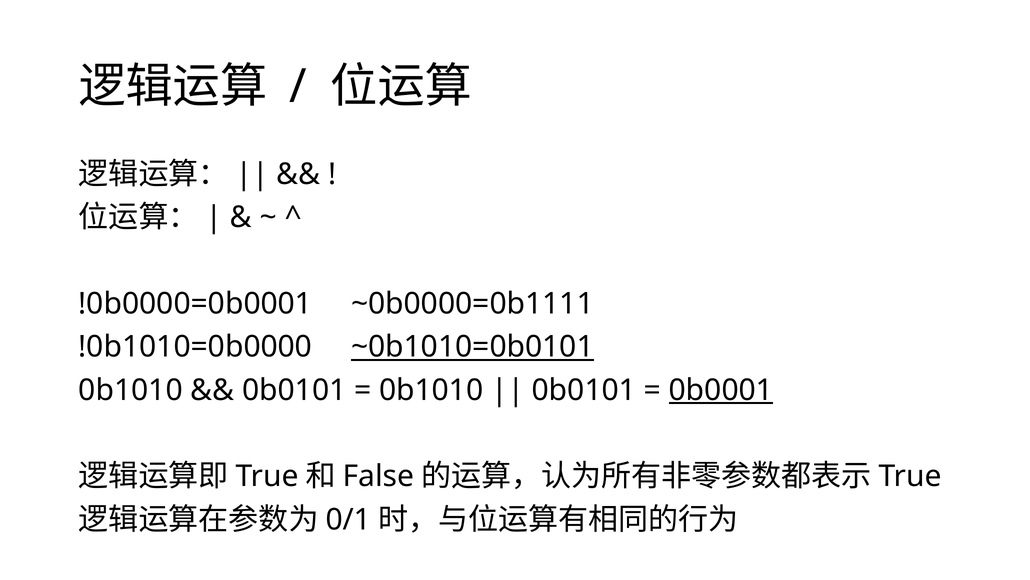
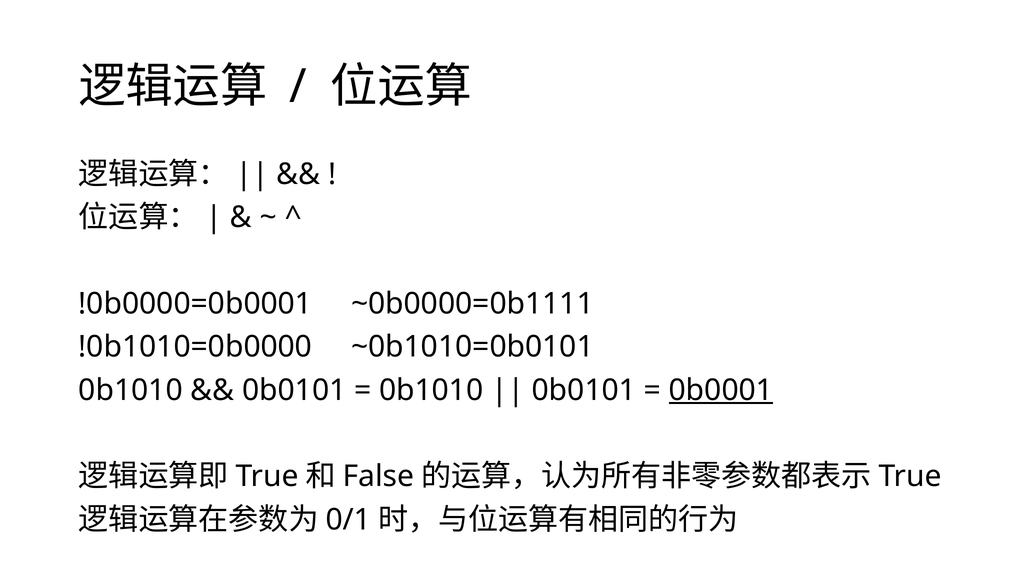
~0b1010=0b0101 underline: present -> none
